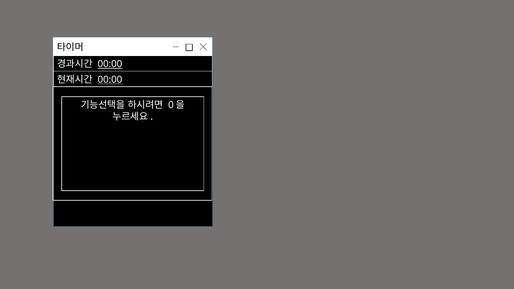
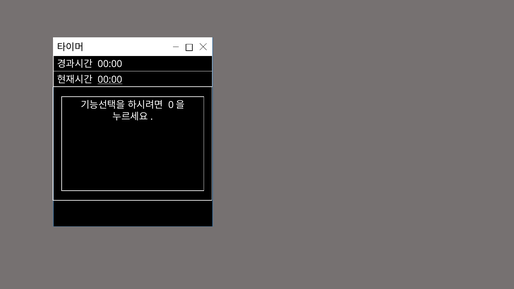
00:00 at (110, 64) underline: present -> none
